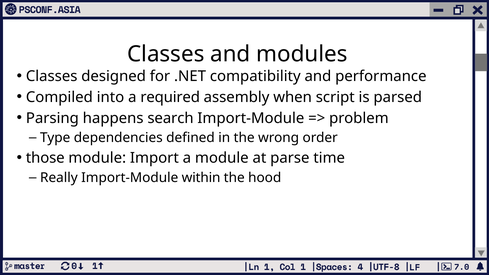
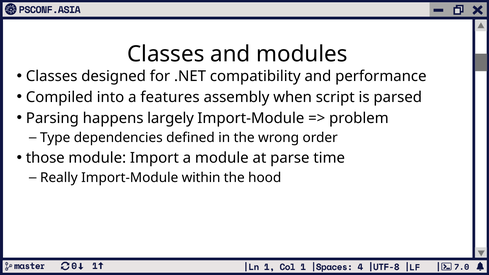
required: required -> features
search: search -> largely
